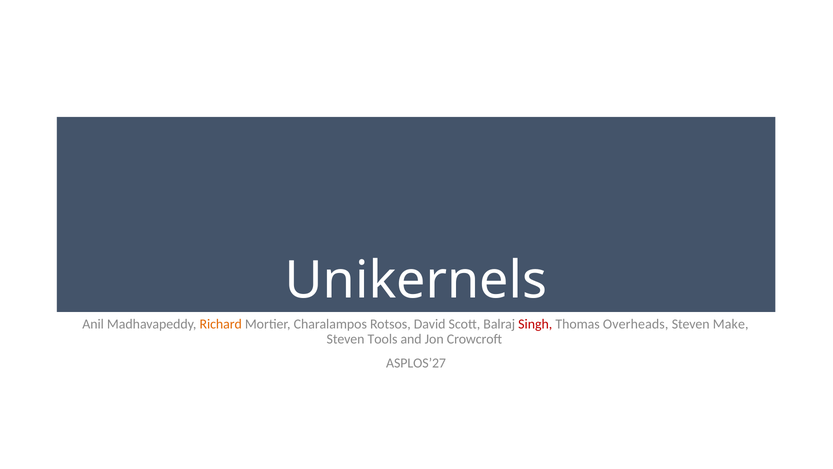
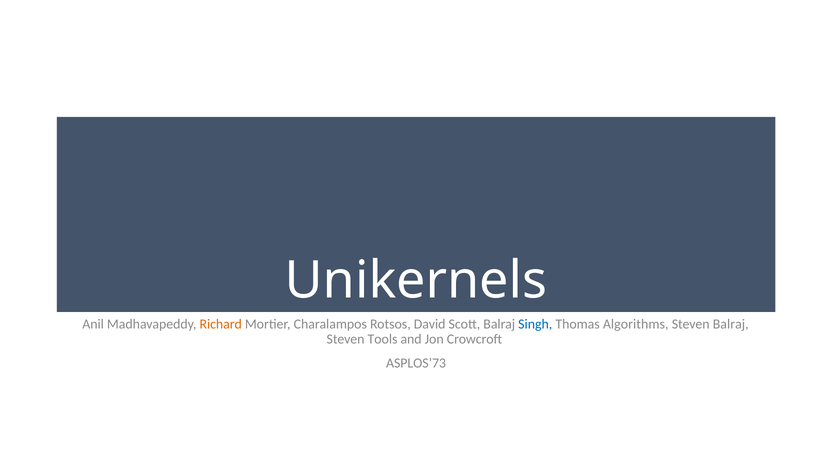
Singh colour: red -> blue
Overheads: Overheads -> Algorithms
Steven Make: Make -> Balraj
ASPLOS’27: ASPLOS’27 -> ASPLOS’73
